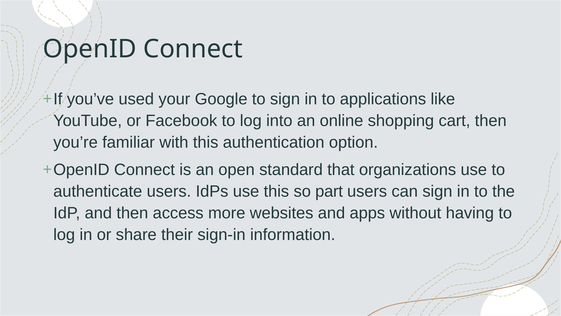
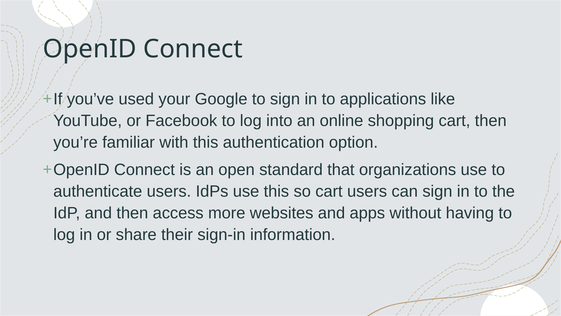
so part: part -> cart
